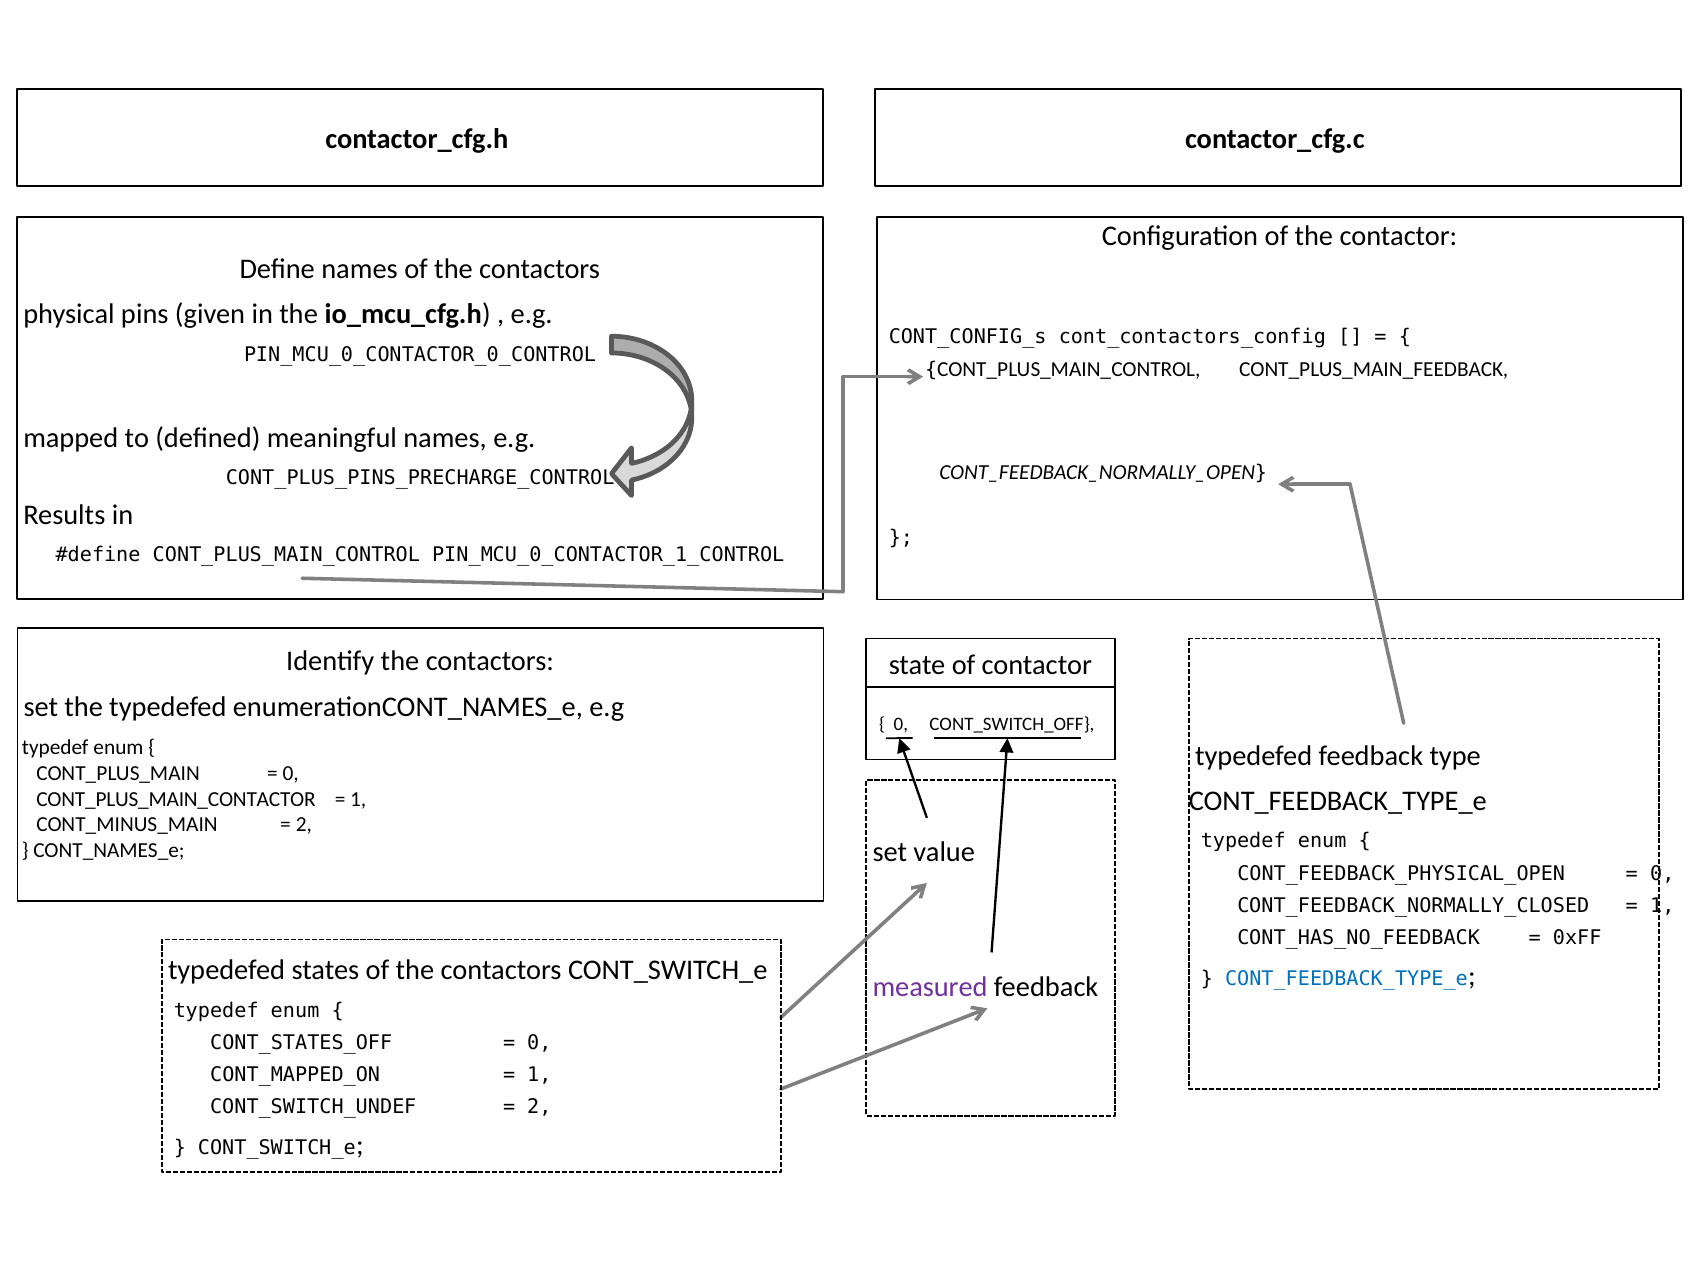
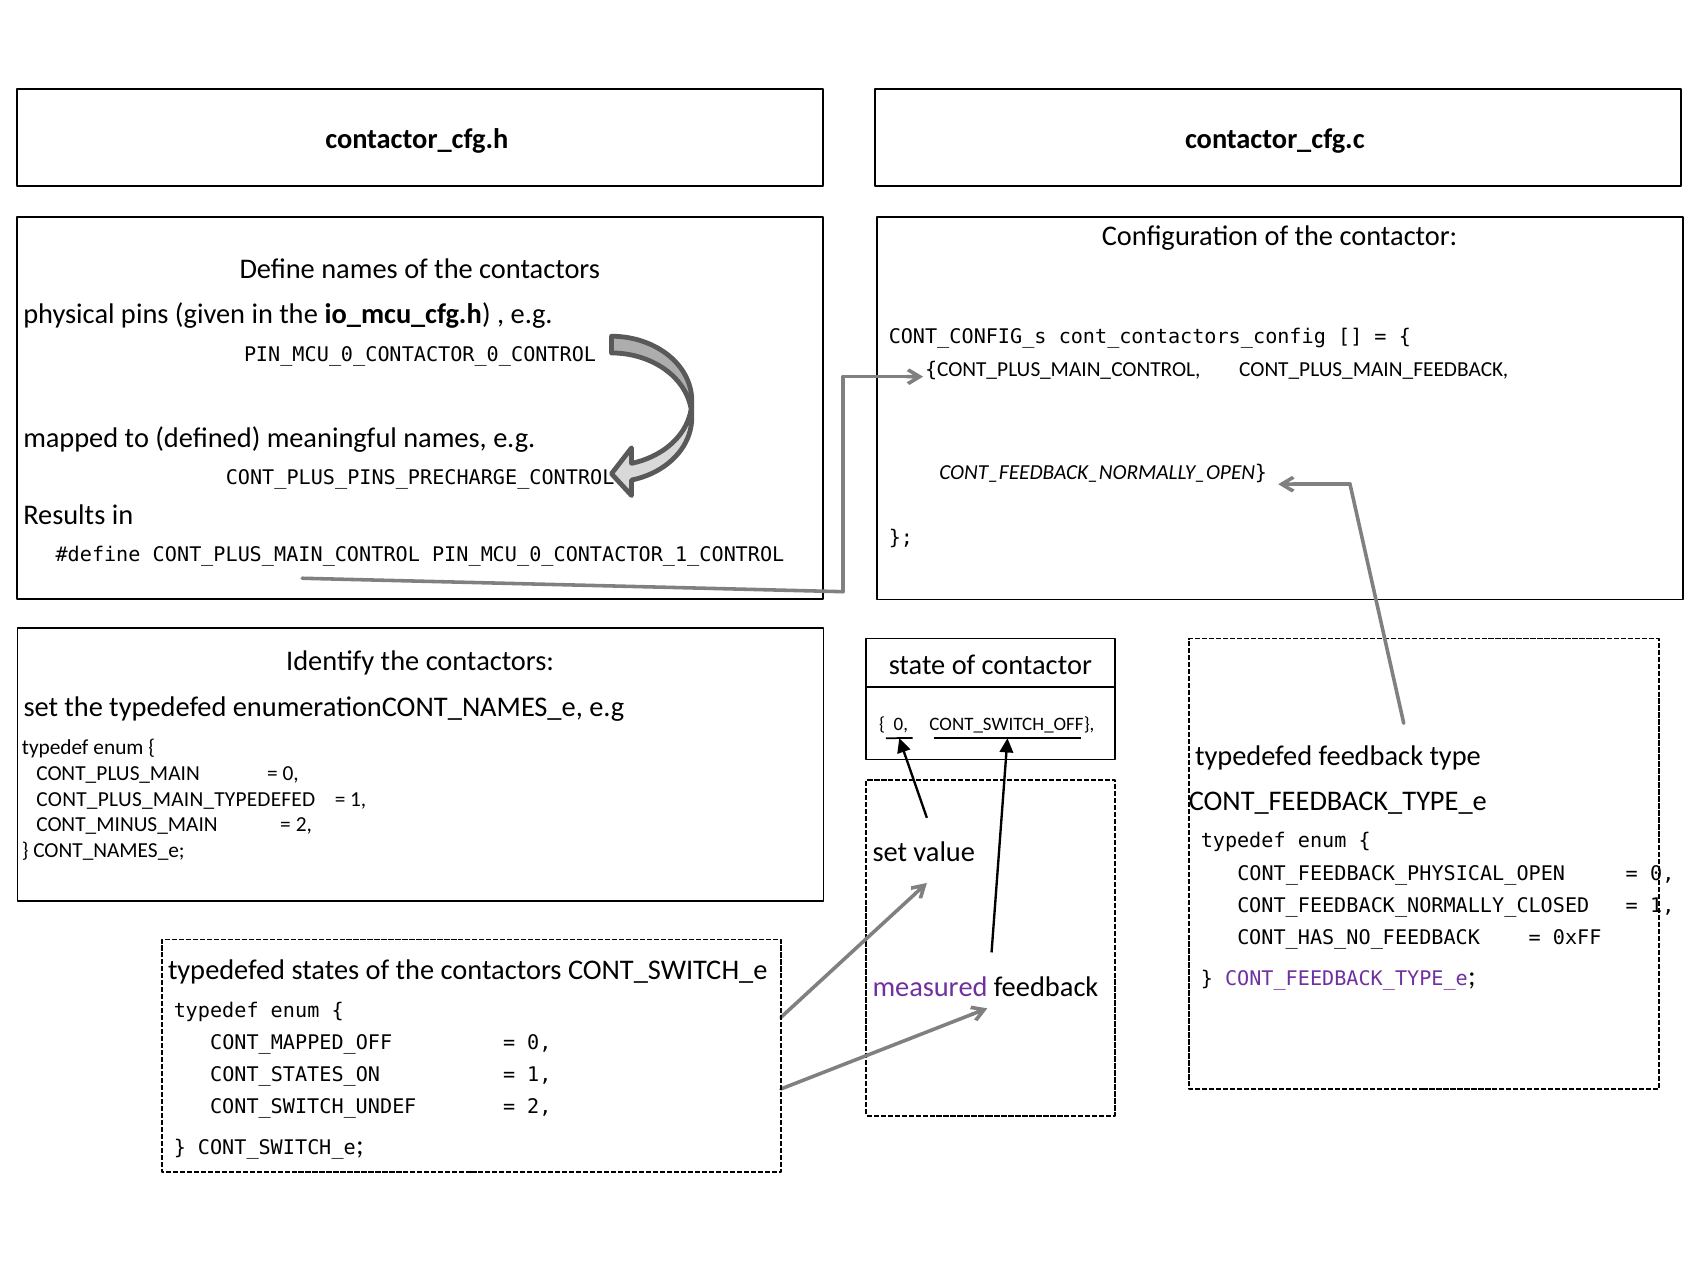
CONT_PLUS_MAIN_CONTACTOR: CONT_PLUS_MAIN_CONTACTOR -> CONT_PLUS_MAIN_TYPEDEFED
CONT_FEEDBACK_TYPE_e at (1346, 978) colour: blue -> purple
CONT_STATES_OFF: CONT_STATES_OFF -> CONT_MAPPED_OFF
CONT_MAPPED_ON: CONT_MAPPED_ON -> CONT_STATES_ON
